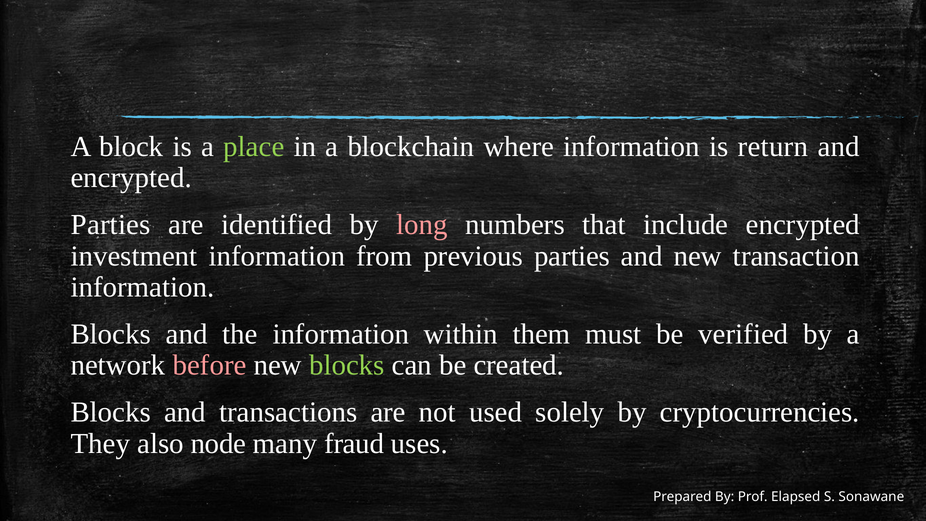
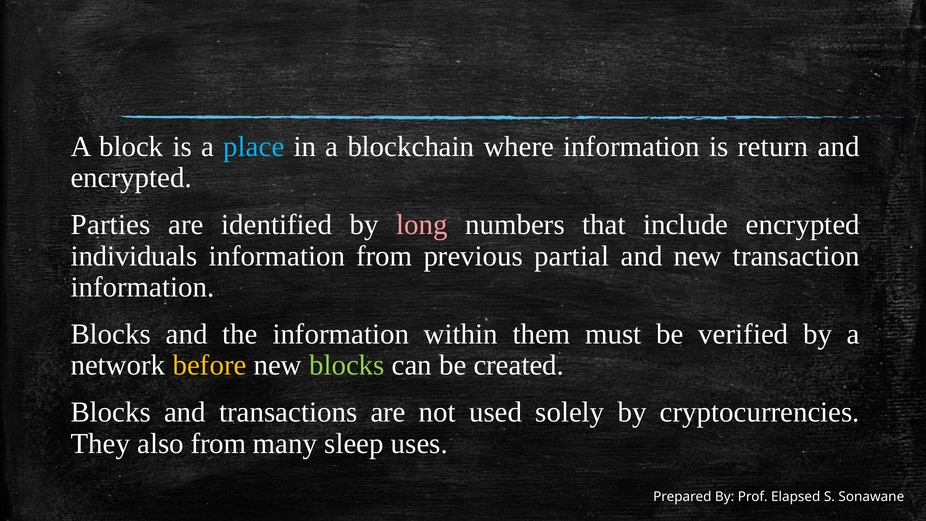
place colour: light green -> light blue
investment: investment -> individuals
previous parties: parties -> partial
before colour: pink -> yellow
also node: node -> from
fraud: fraud -> sleep
